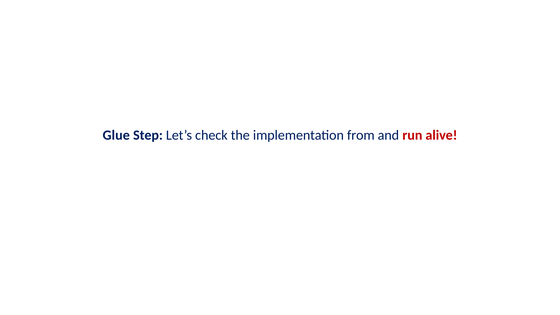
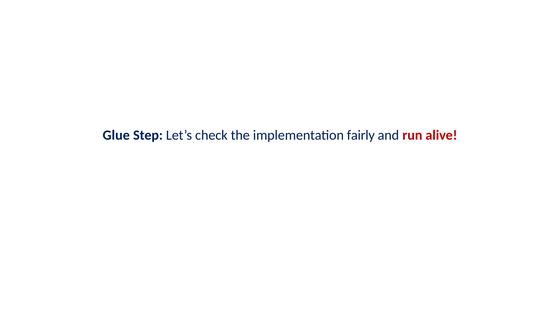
from: from -> fairly
